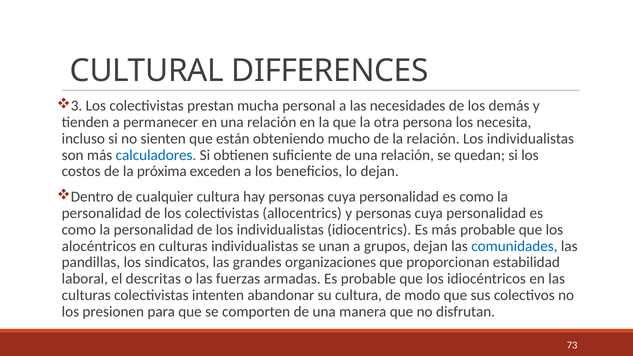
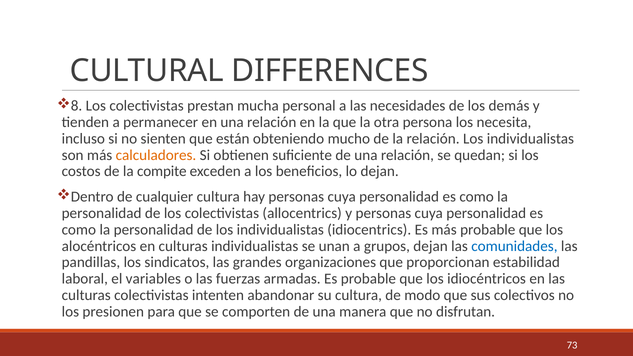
3: 3 -> 8
calculadores colour: blue -> orange
próxima: próxima -> compite
descritas: descritas -> variables
